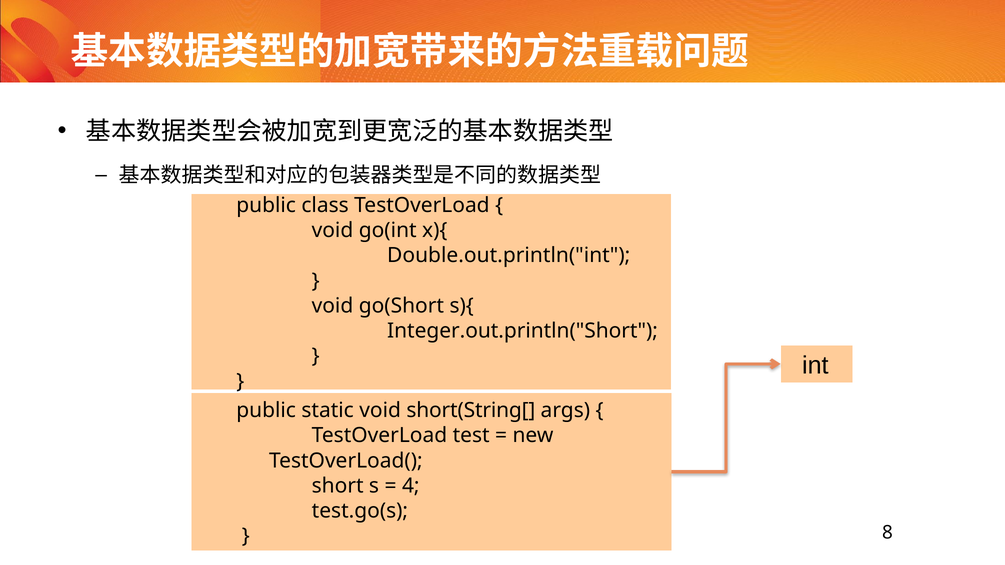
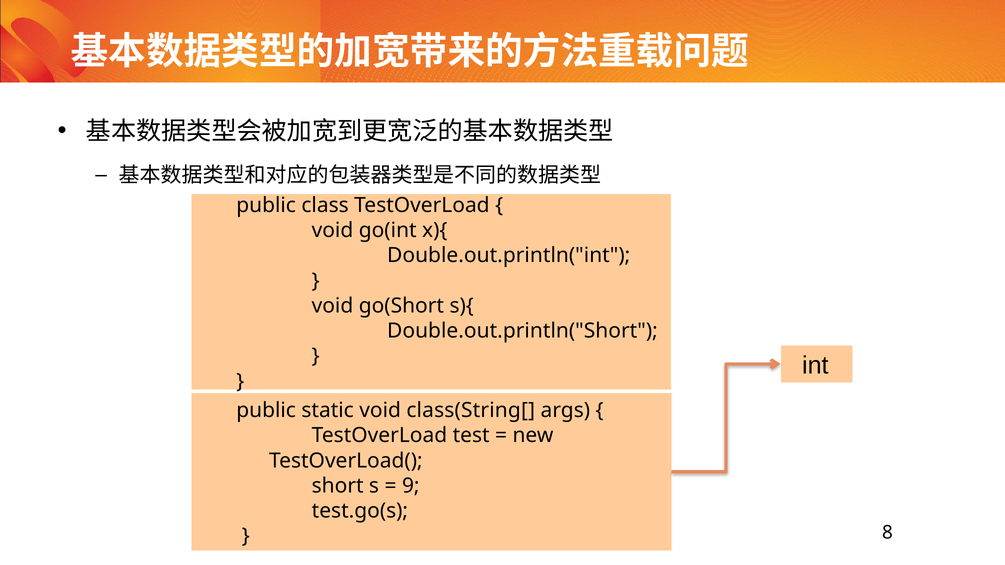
Integer.out.println("Short: Integer.out.println("Short -> Double.out.println("Short
short(String[: short(String[ -> class(String[
4: 4 -> 9
